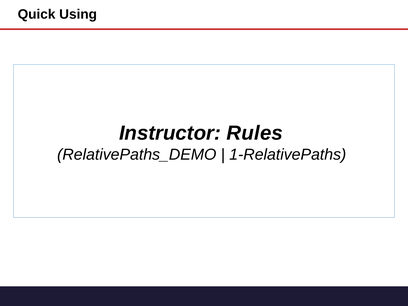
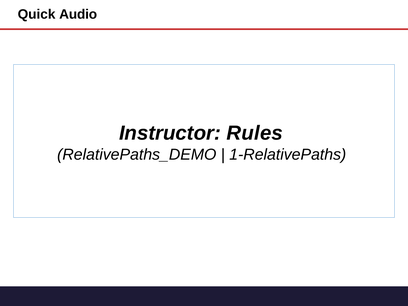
Using: Using -> Audio
